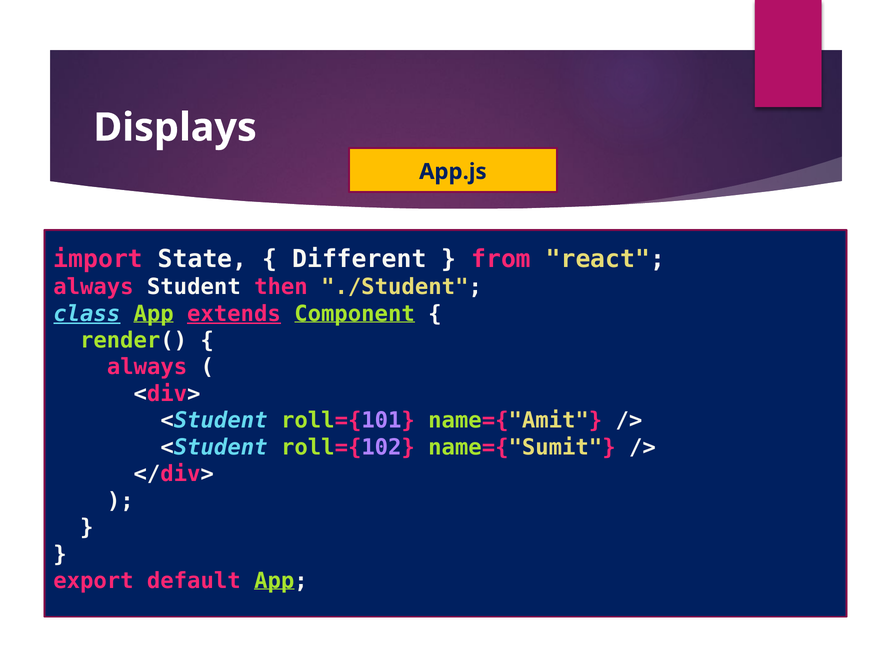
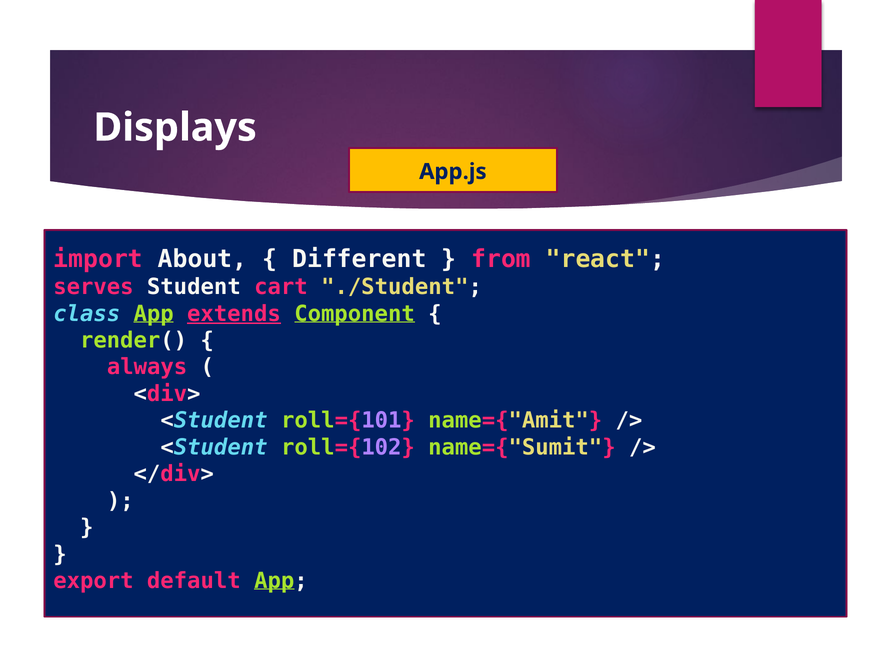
State: State -> About
always at (93, 287): always -> serves
then: then -> cart
class underline: present -> none
